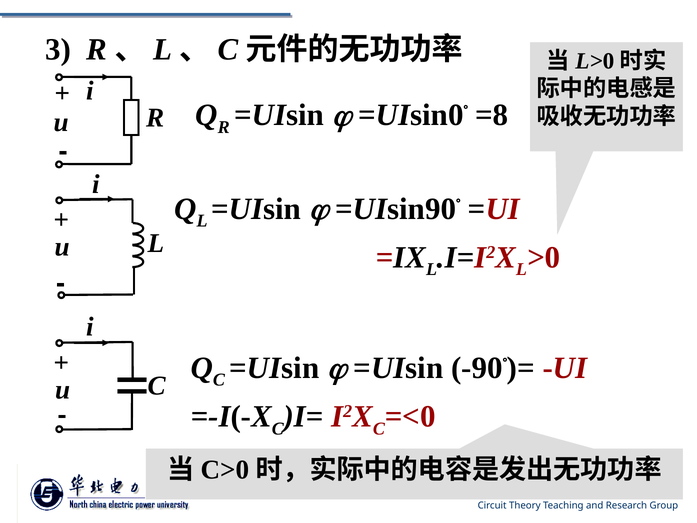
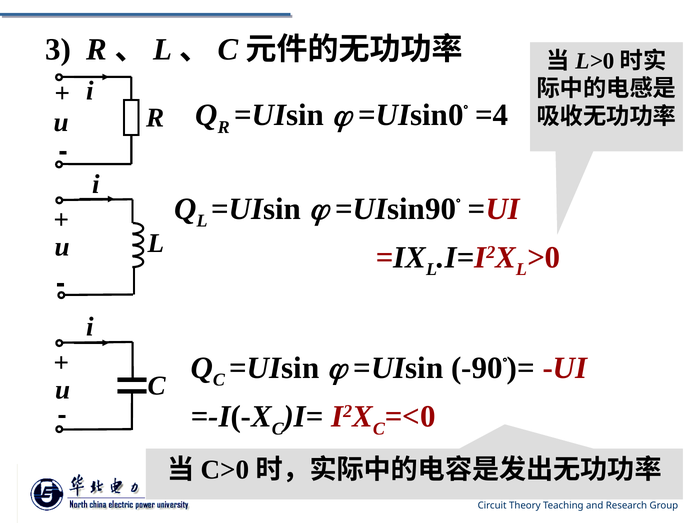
=8: =8 -> =4
